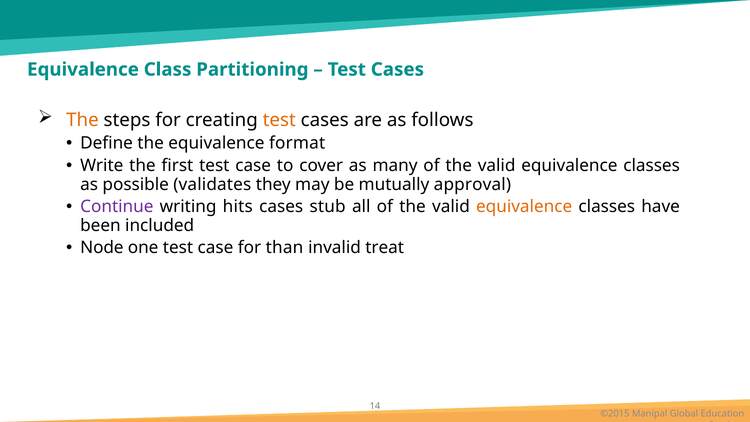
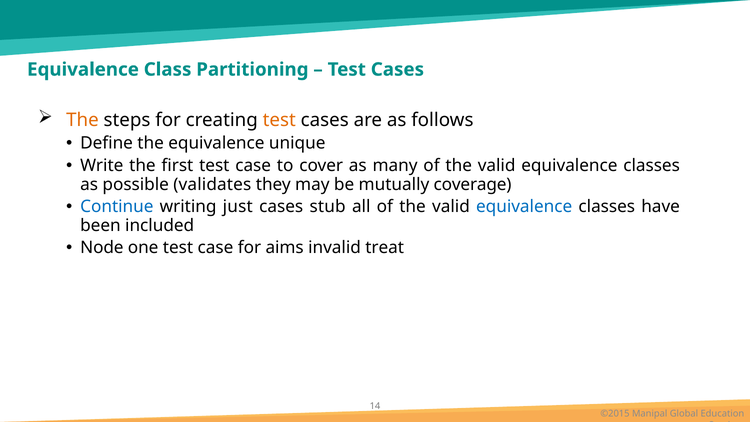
format: format -> unique
approval: approval -> coverage
Continue colour: purple -> blue
hits: hits -> just
equivalence at (524, 207) colour: orange -> blue
than: than -> aims
